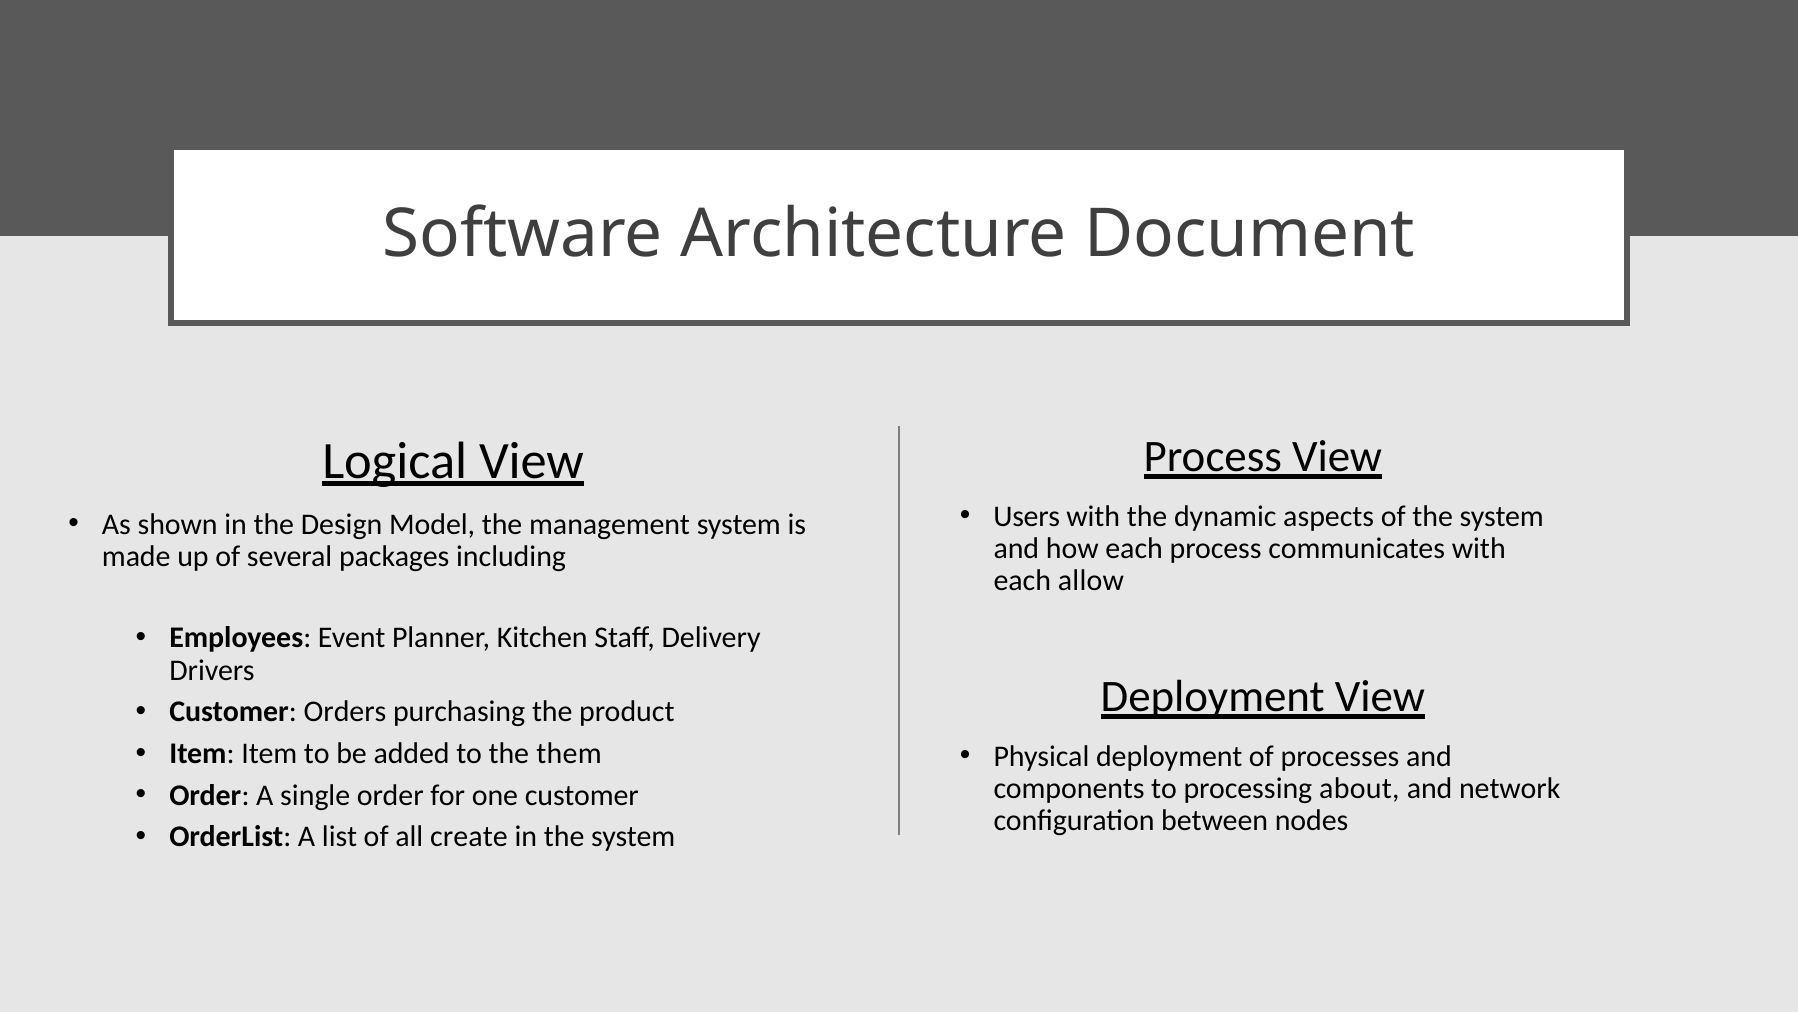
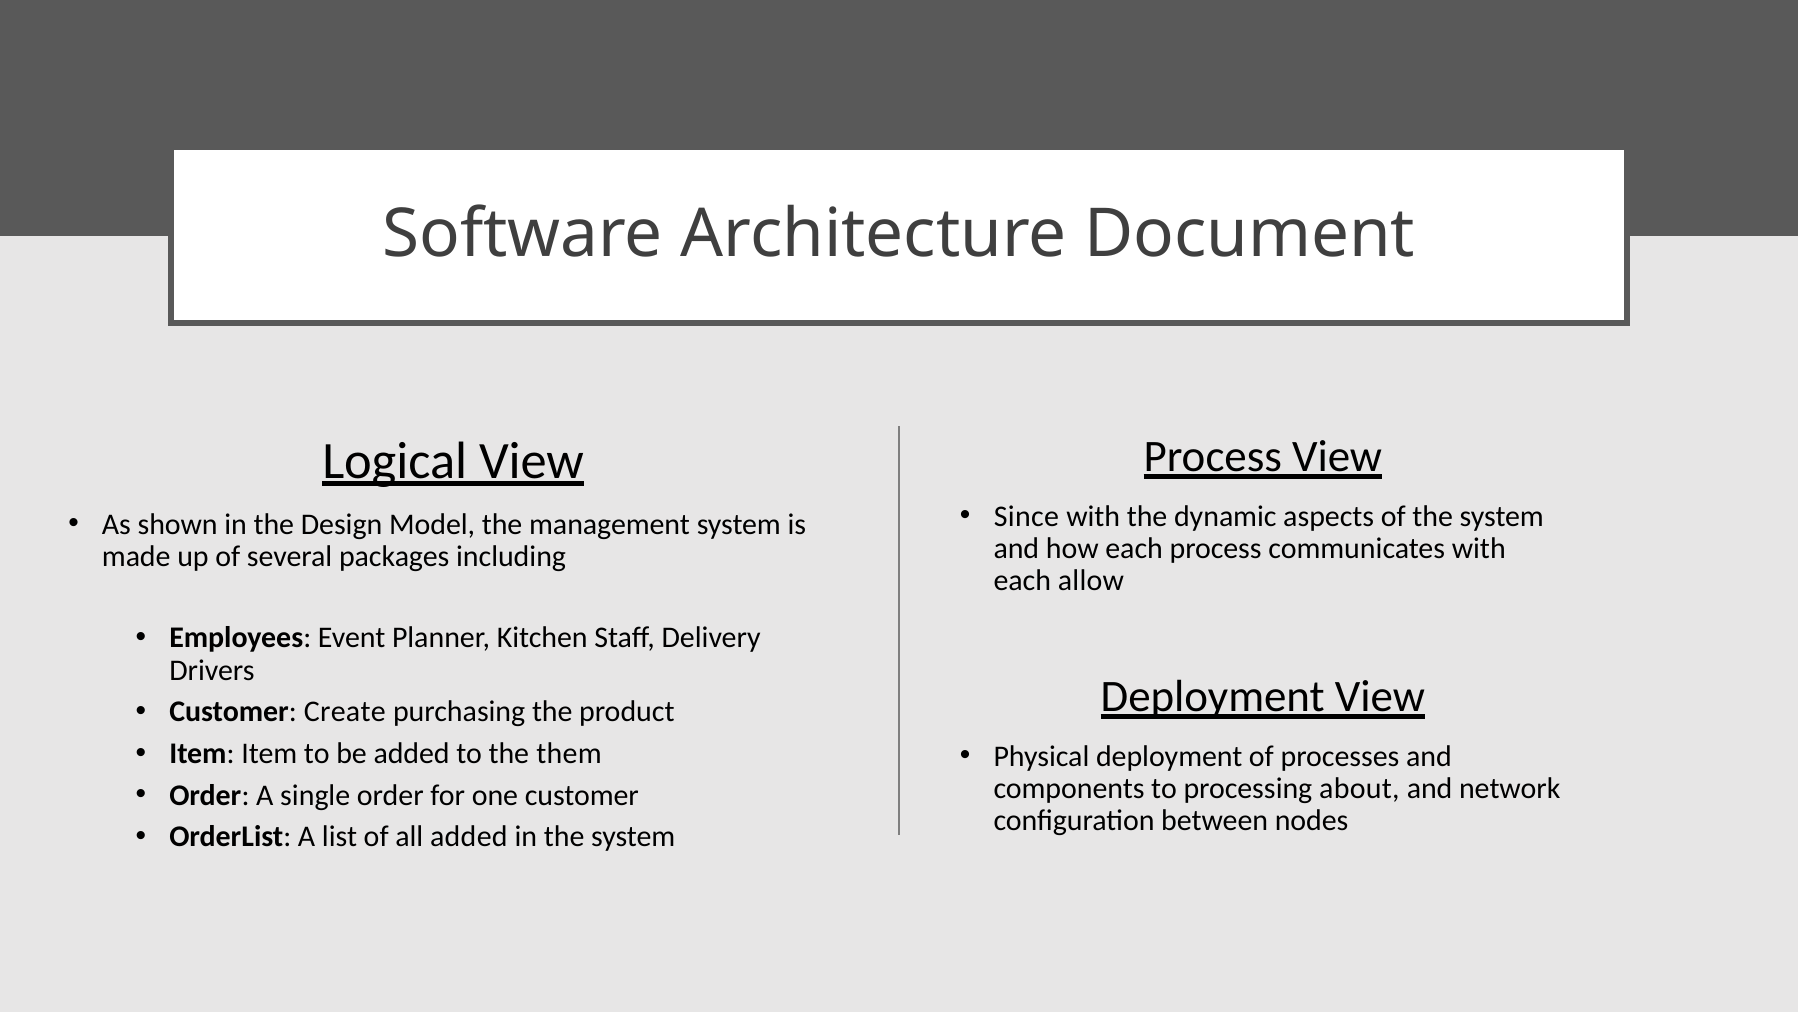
Users: Users -> Since
Orders: Orders -> Create
all create: create -> added
